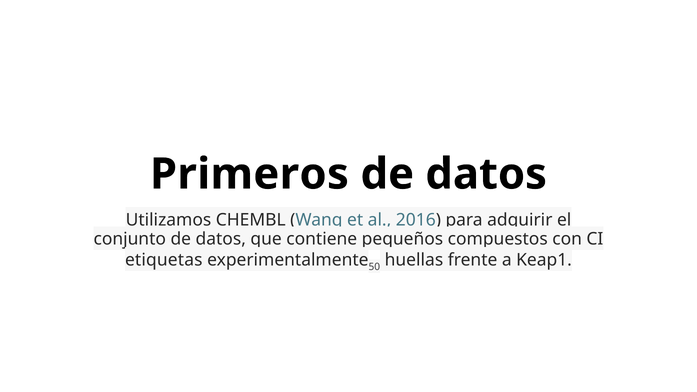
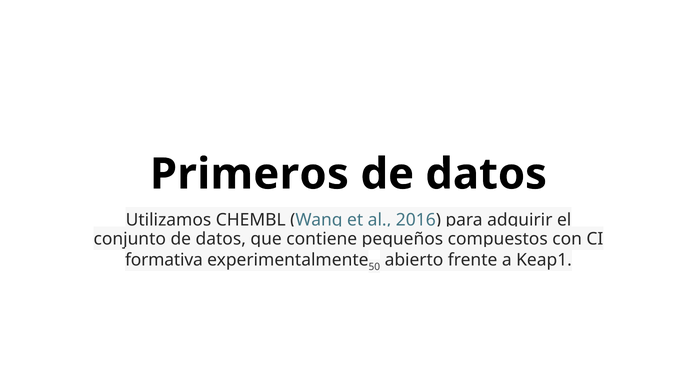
etiquetas: etiquetas -> formativa
huellas: huellas -> abierto
